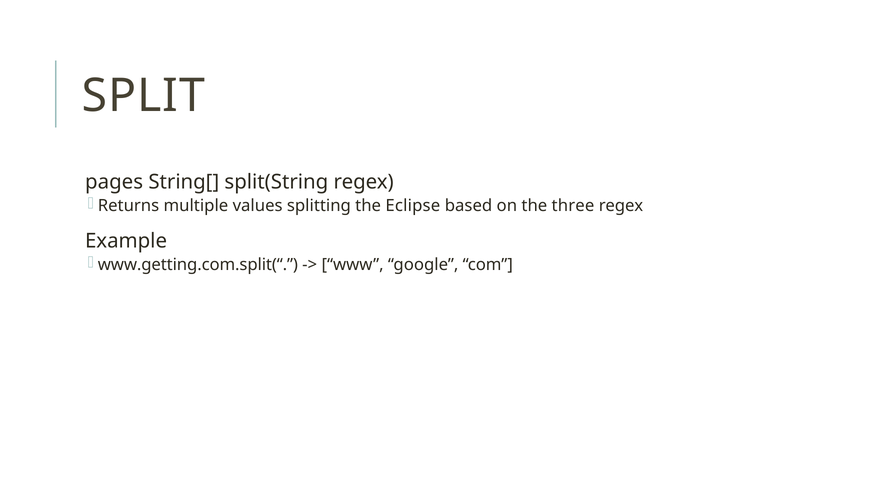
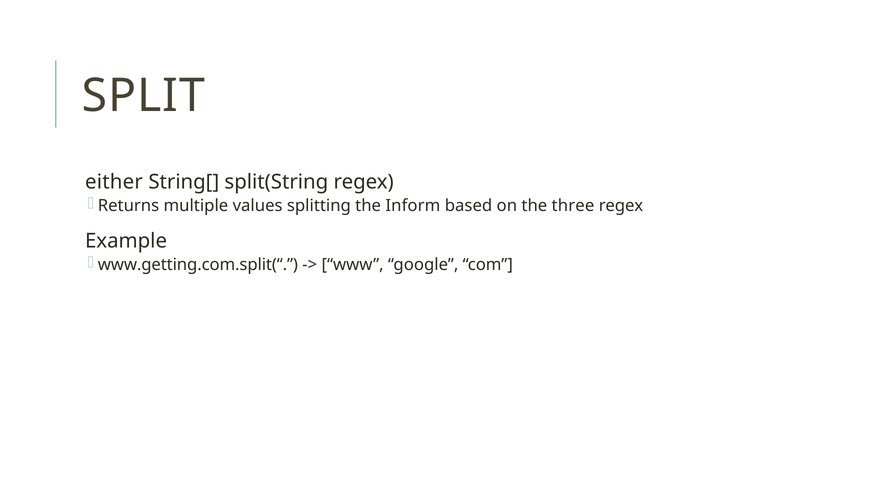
pages: pages -> either
Eclipse: Eclipse -> Inform
